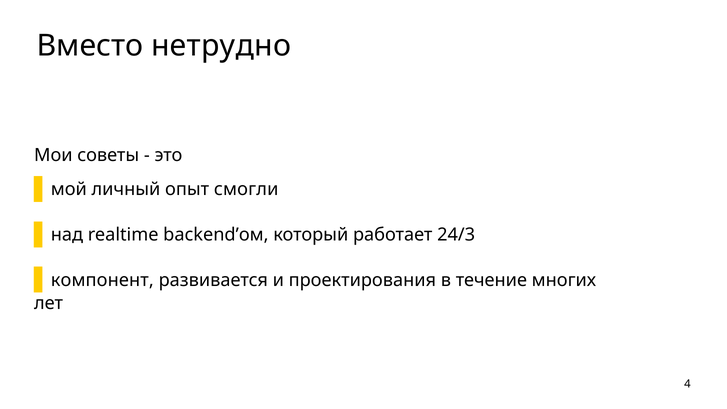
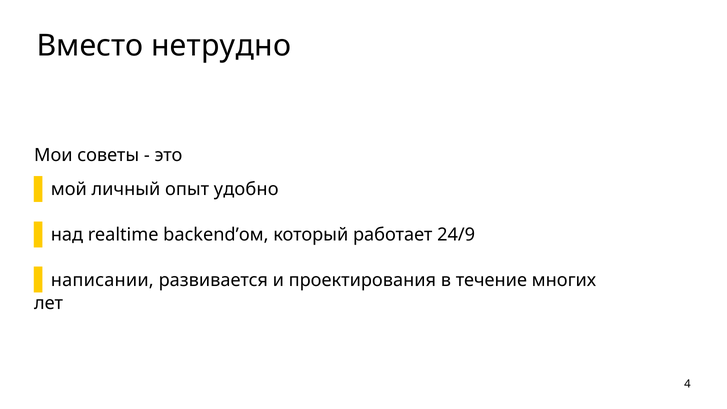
смогли: смогли -> удобно
24/3: 24/3 -> 24/9
компонент: компонент -> написании
